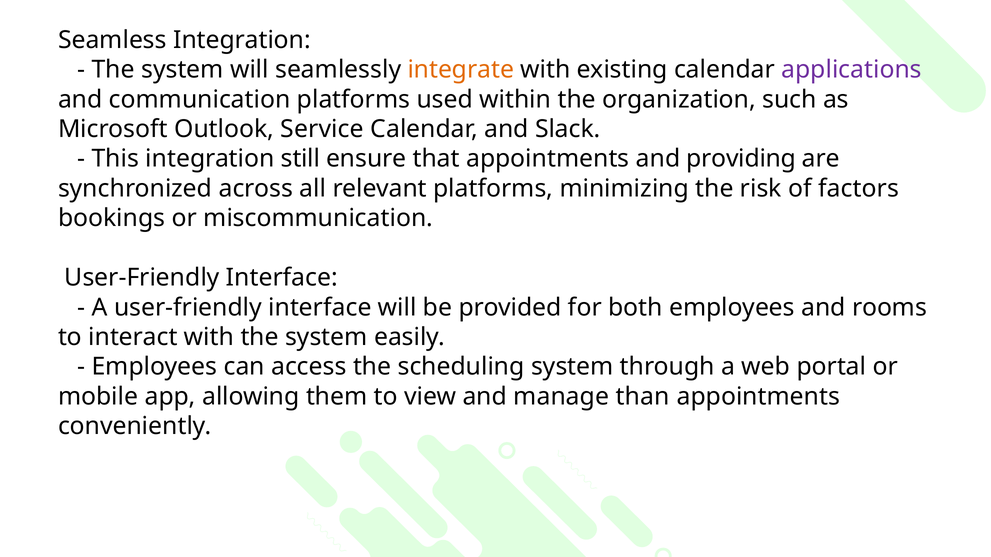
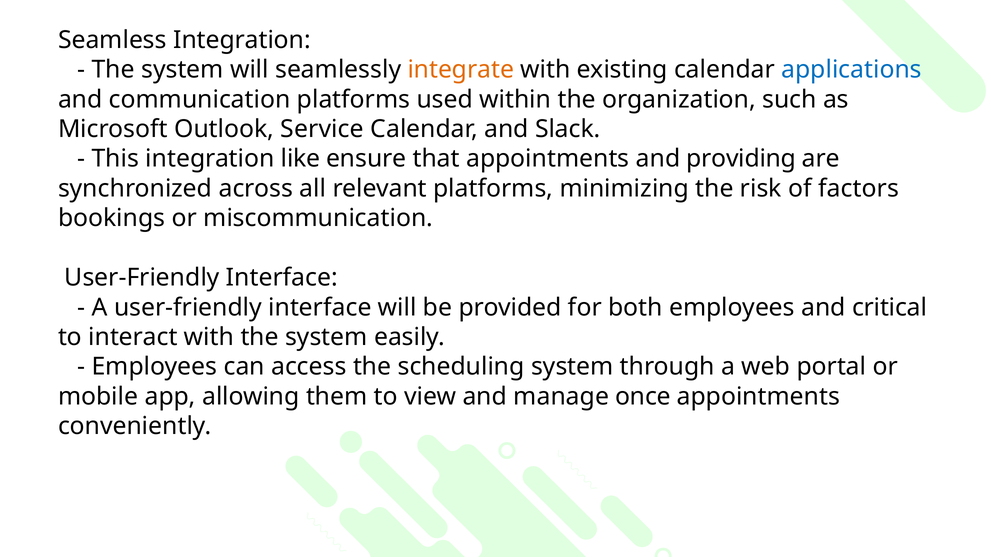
applications colour: purple -> blue
still: still -> like
rooms: rooms -> critical
than: than -> once
